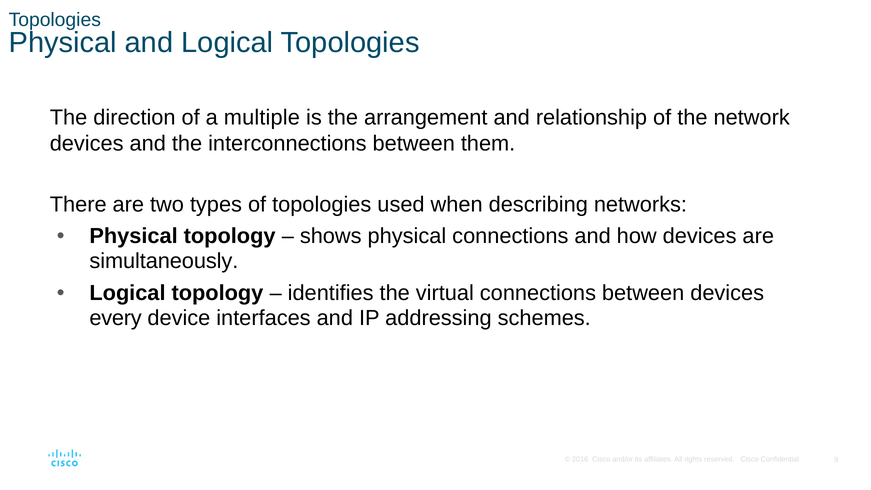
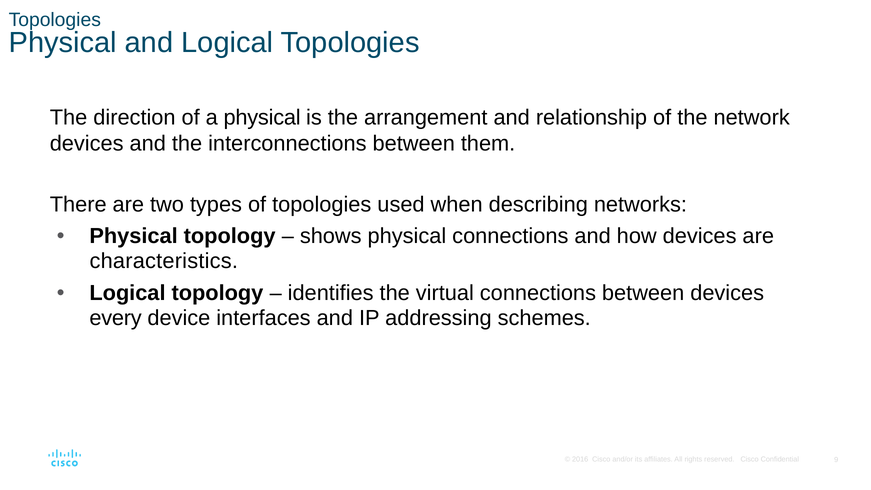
a multiple: multiple -> physical
simultaneously: simultaneously -> characteristics
